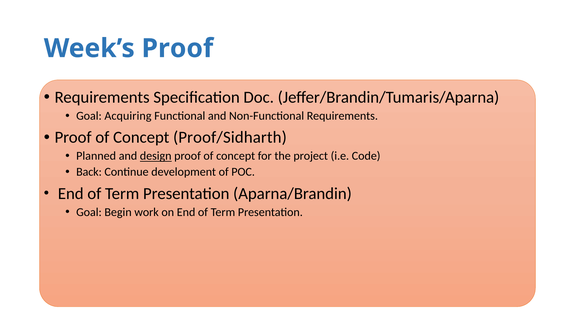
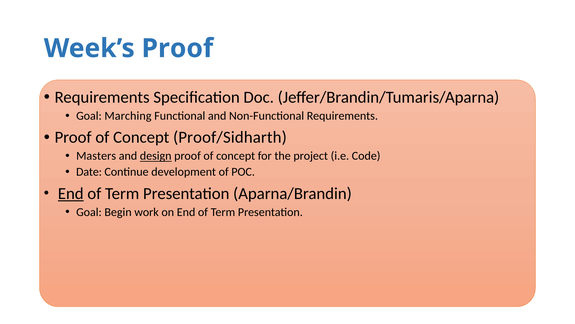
Acquiring: Acquiring -> Marching
Planned: Planned -> Masters
Back: Back -> Date
End at (71, 193) underline: none -> present
